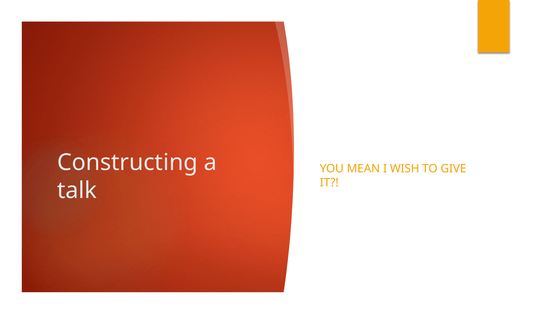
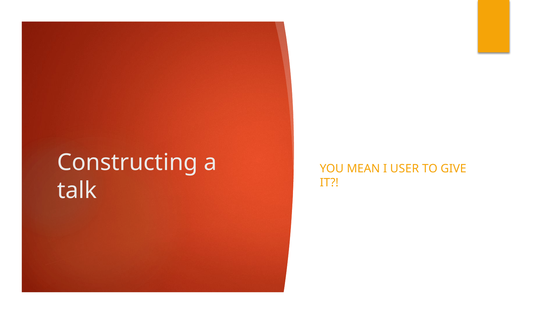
WISH: WISH -> USER
